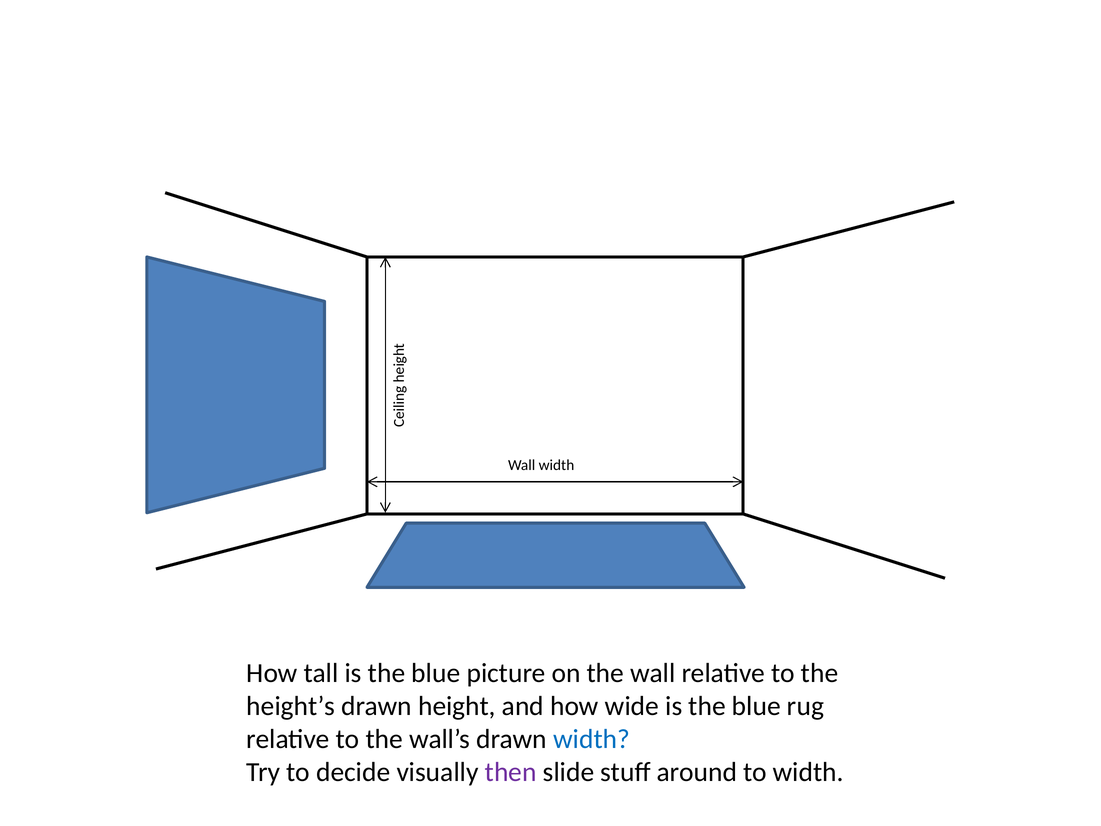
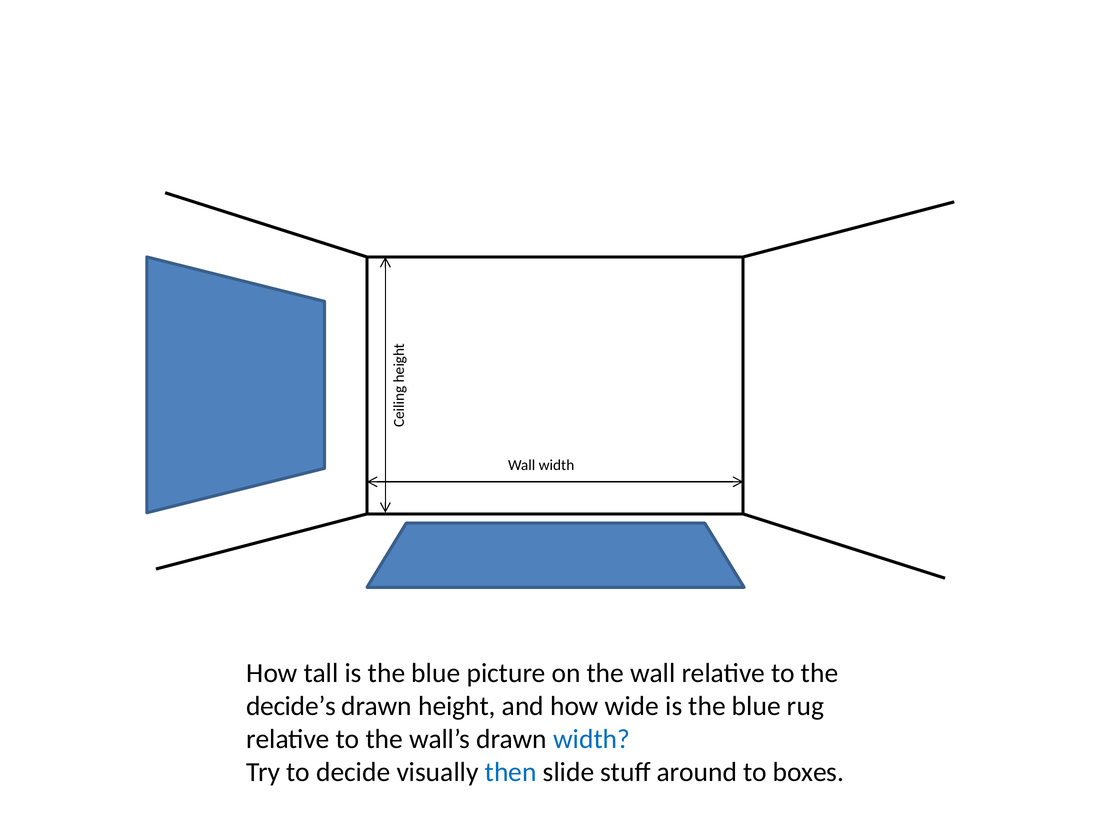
height’s: height’s -> decide’s
then colour: purple -> blue
to width: width -> boxes
